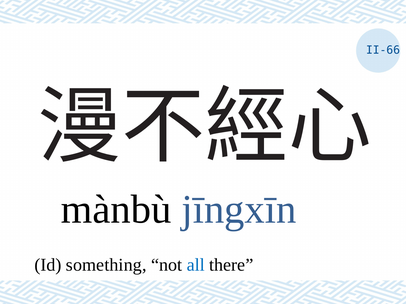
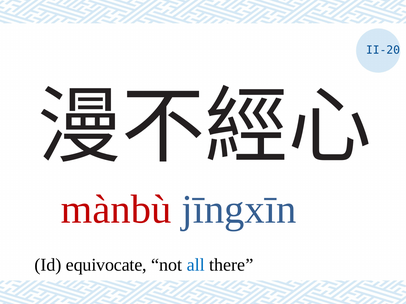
II-66: II-66 -> II-20
mànbù colour: black -> red
something: something -> equivocate
